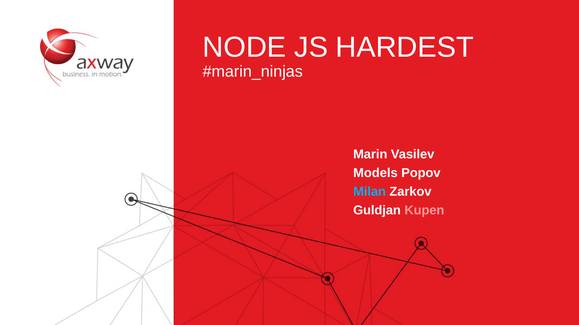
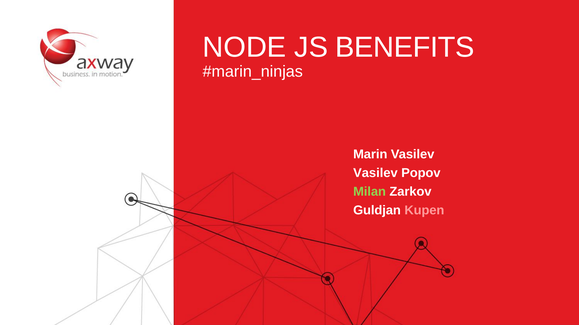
HARDEST: HARDEST -> BENEFITS
Models at (375, 173): Models -> Vasilev
Milan colour: light blue -> light green
